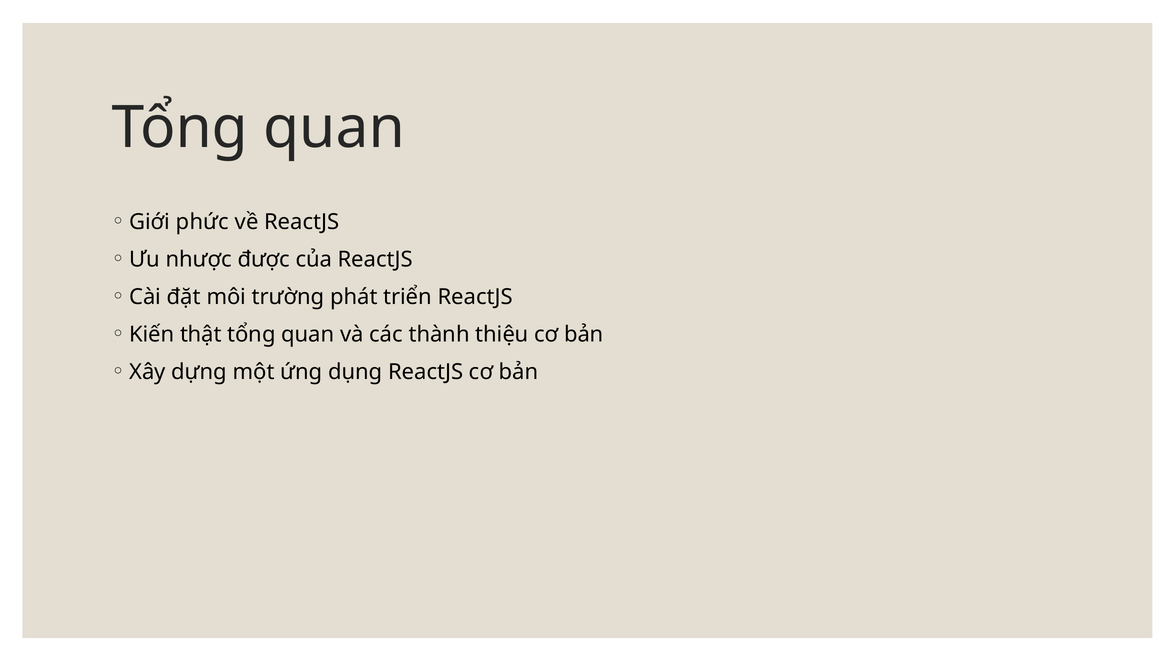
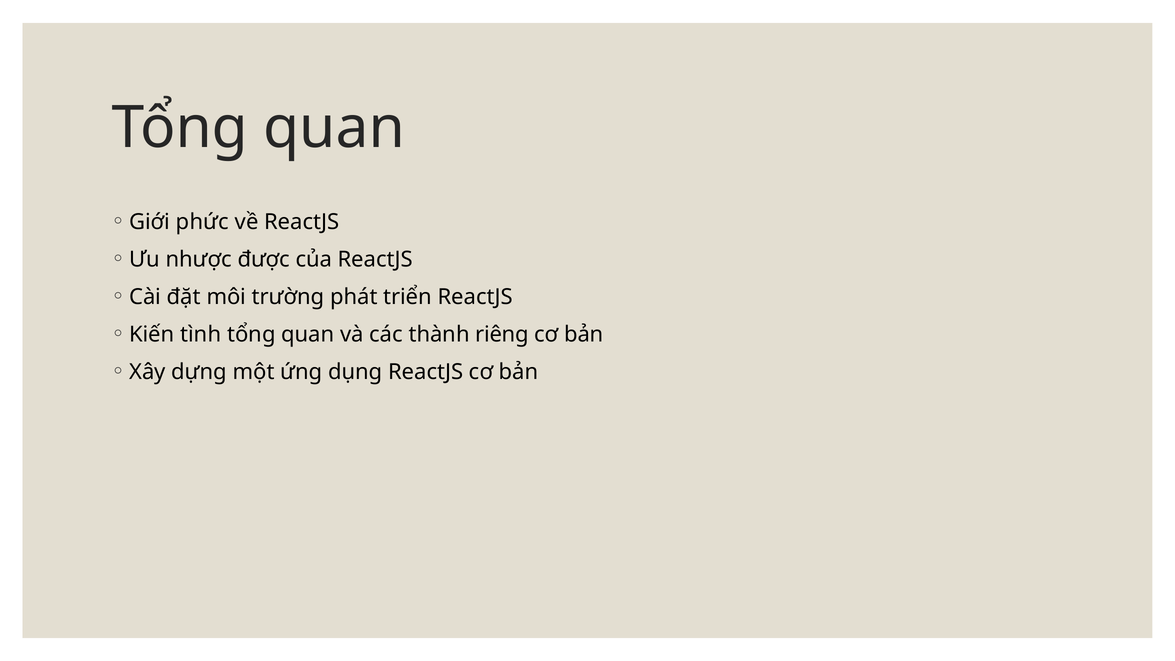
thật: thật -> tình
thiệu: thiệu -> riêng
